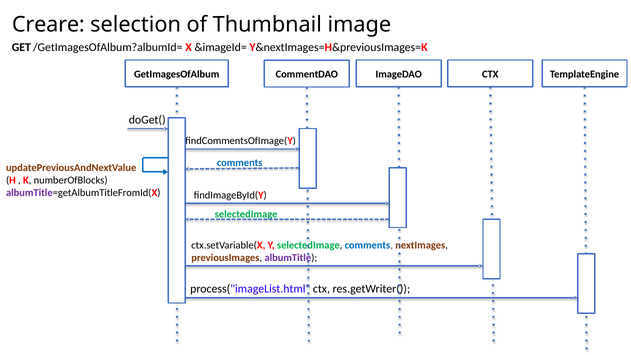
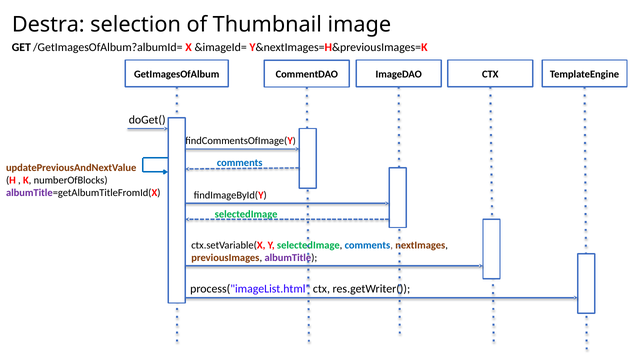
Creare: Creare -> Destra
